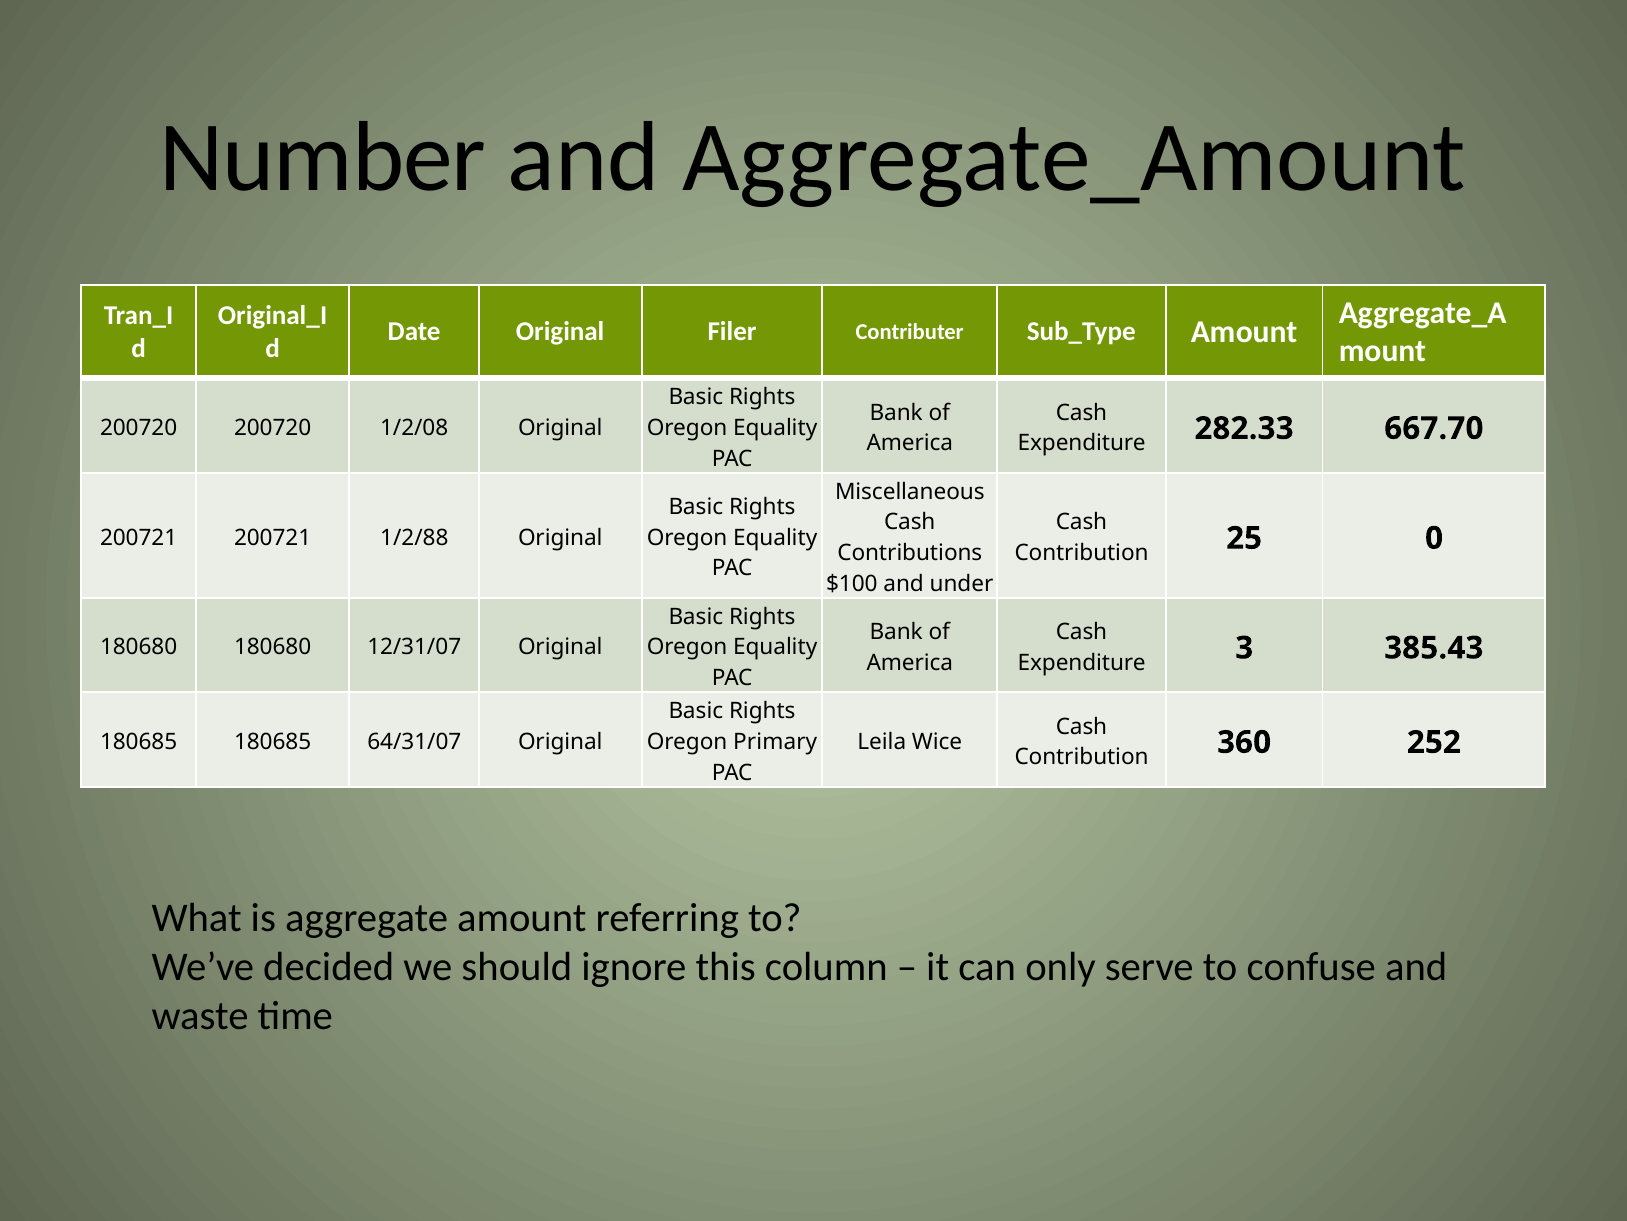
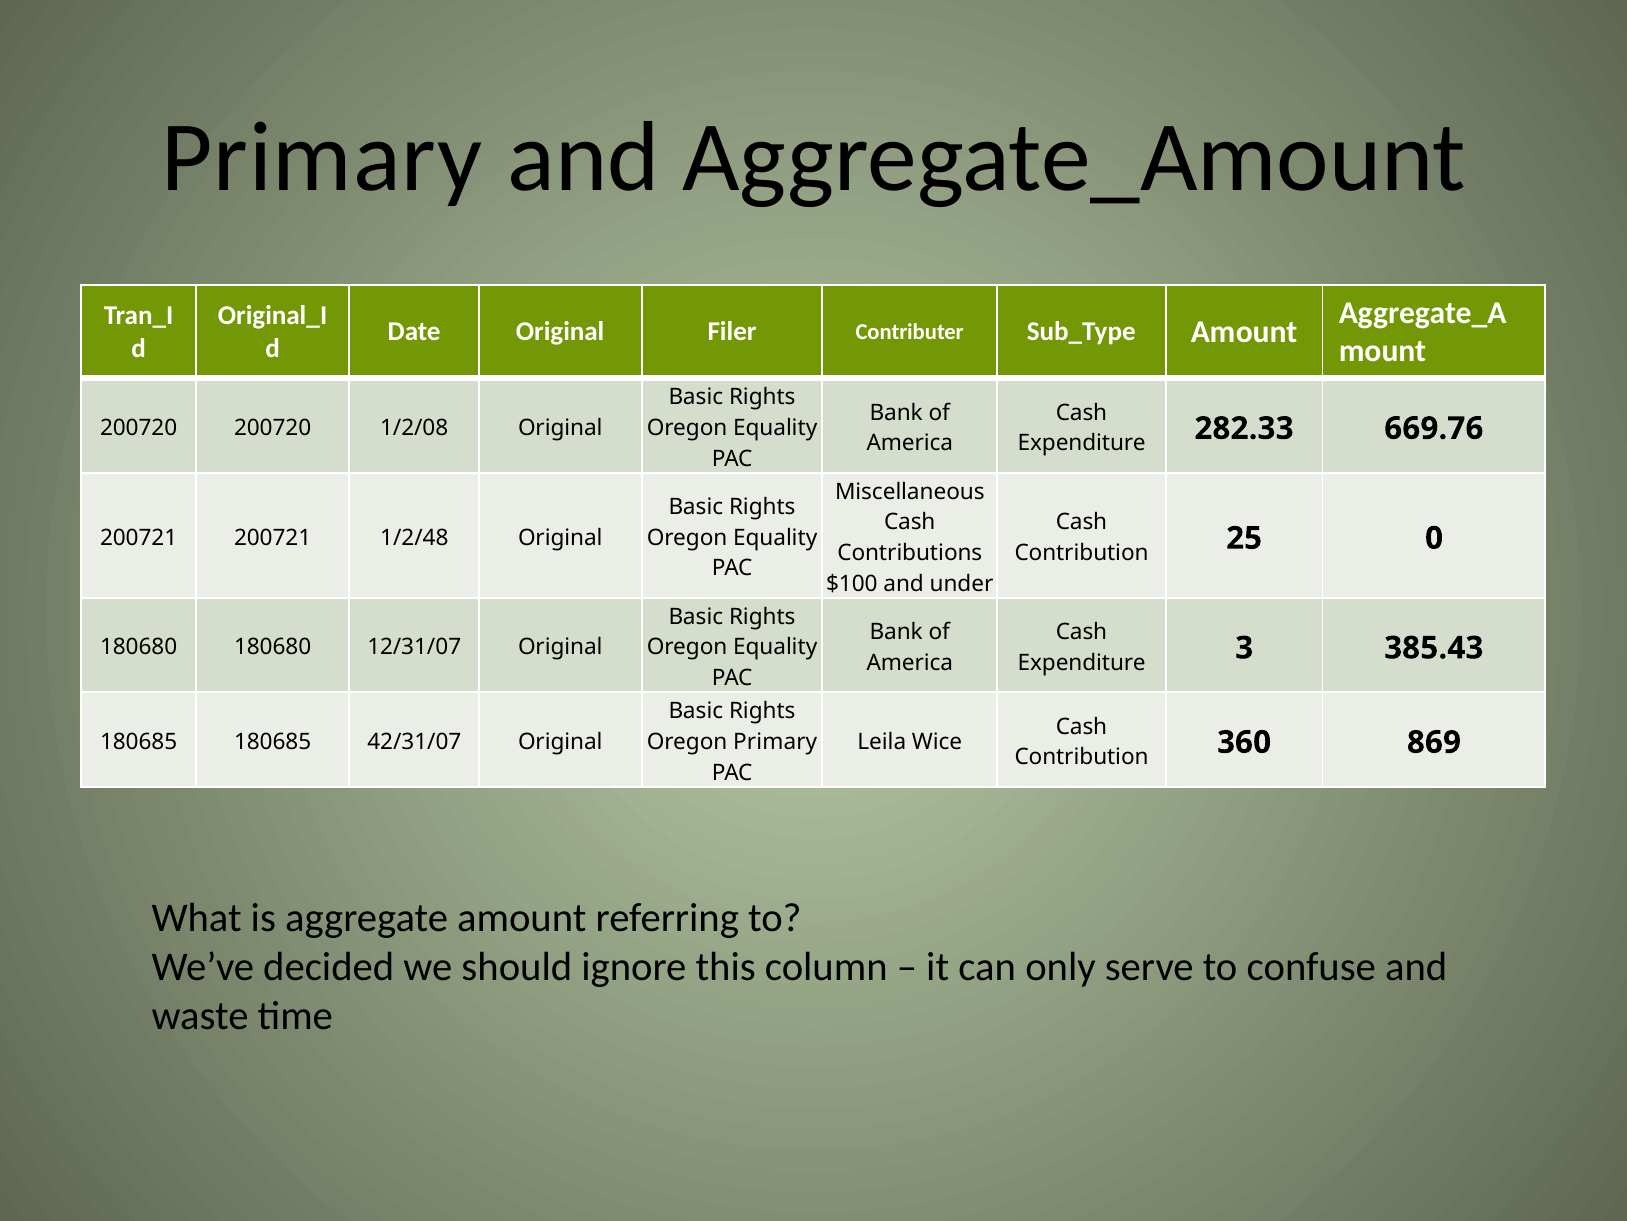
Number at (323, 158): Number -> Primary
667.70: 667.70 -> 669.76
1/2/88: 1/2/88 -> 1/2/48
64/31/07: 64/31/07 -> 42/31/07
252: 252 -> 869
